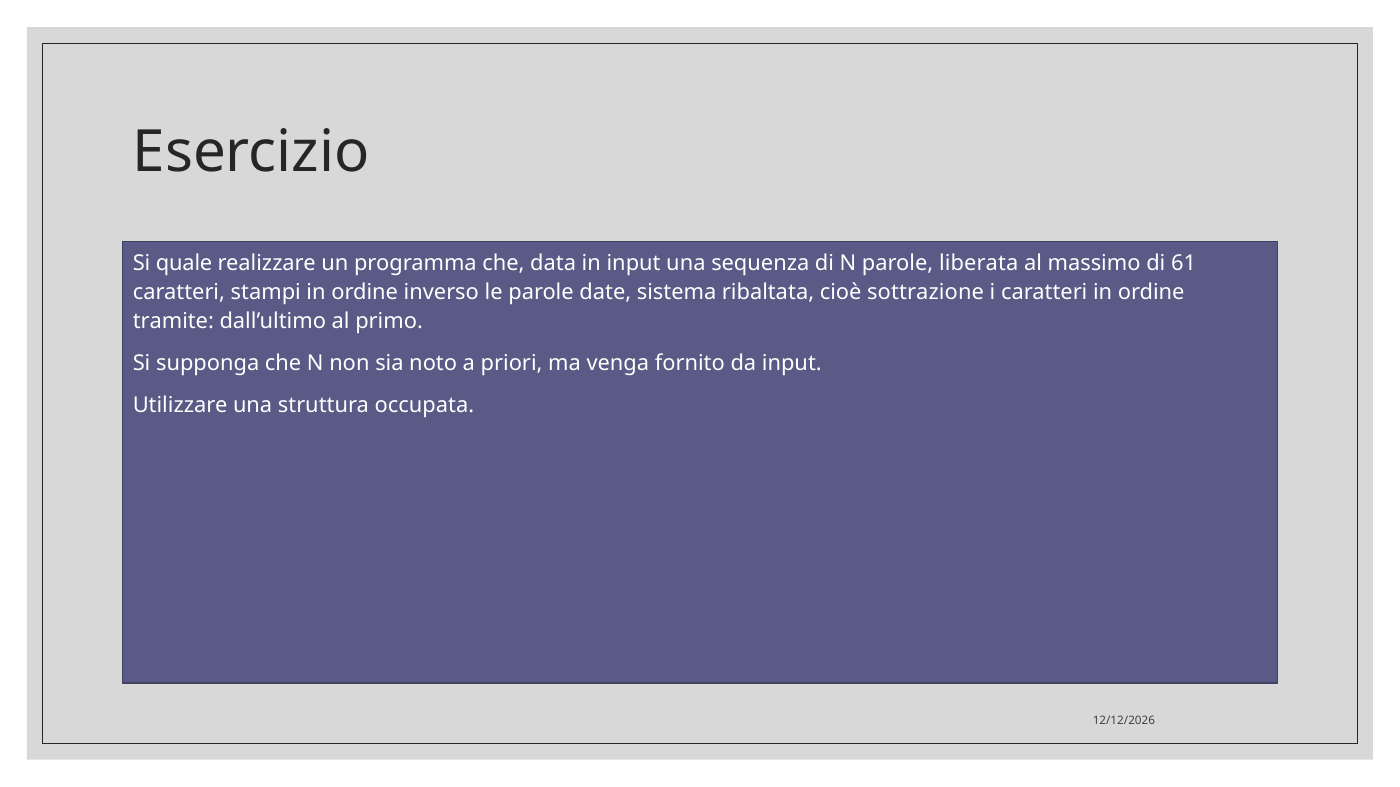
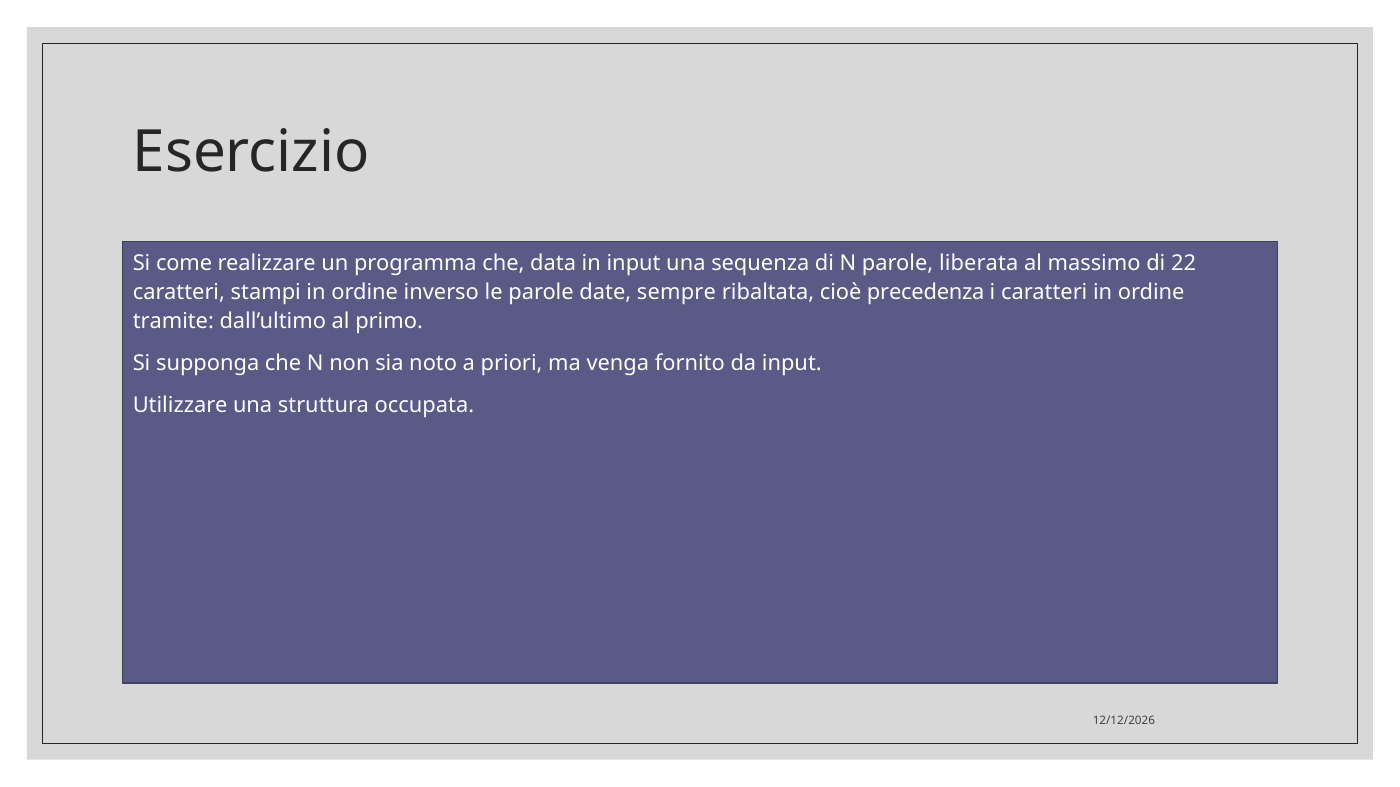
quale: quale -> come
61: 61 -> 22
sistema: sistema -> sempre
sottrazione: sottrazione -> precedenza
